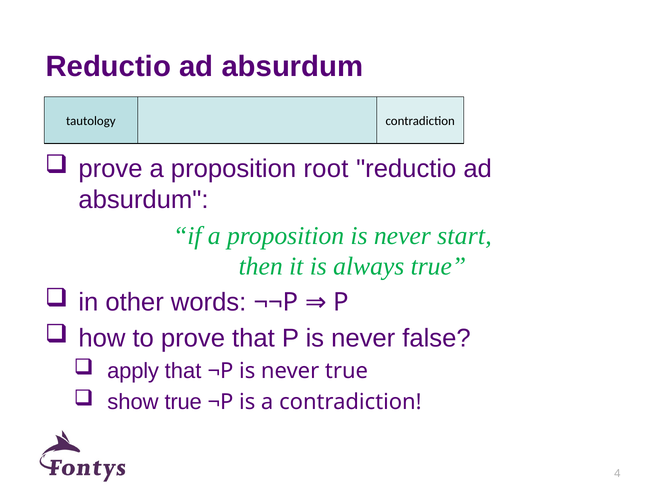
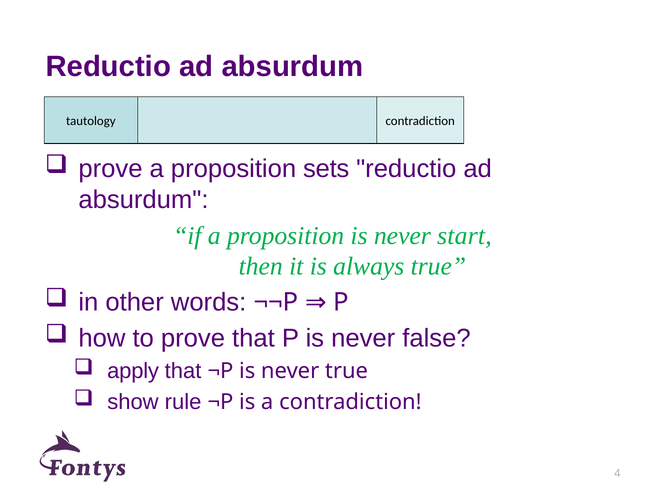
root: root -> sets
show true: true -> rule
